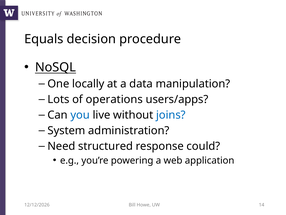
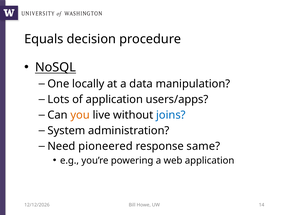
of operations: operations -> application
you colour: blue -> orange
structured: structured -> pioneered
could: could -> same
